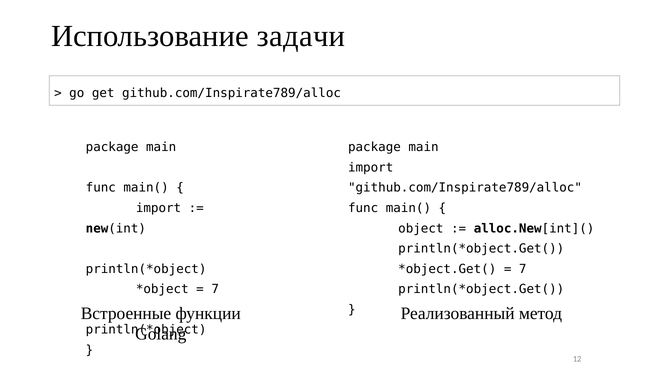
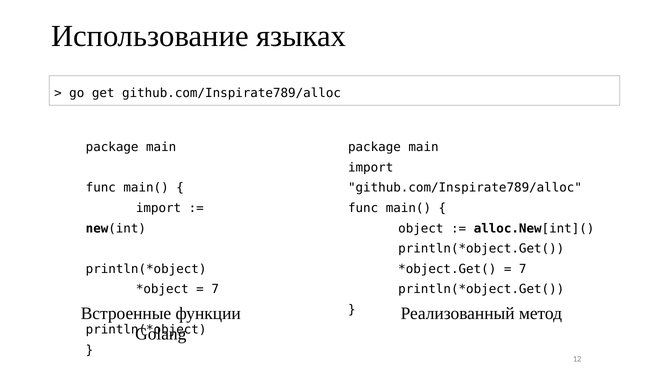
задачи: задачи -> языках
